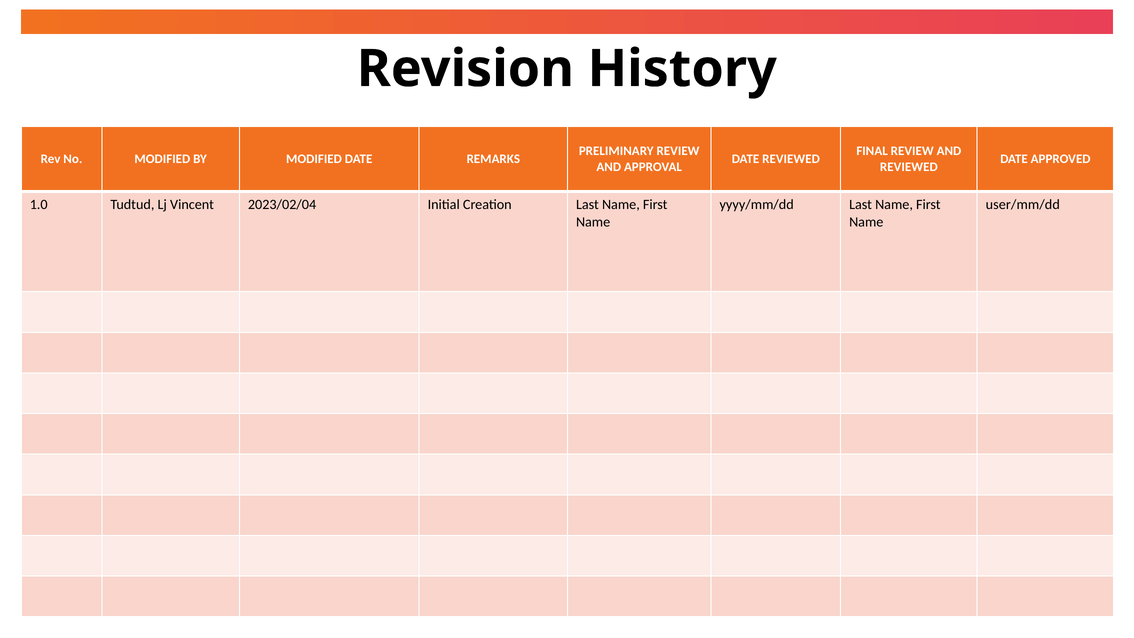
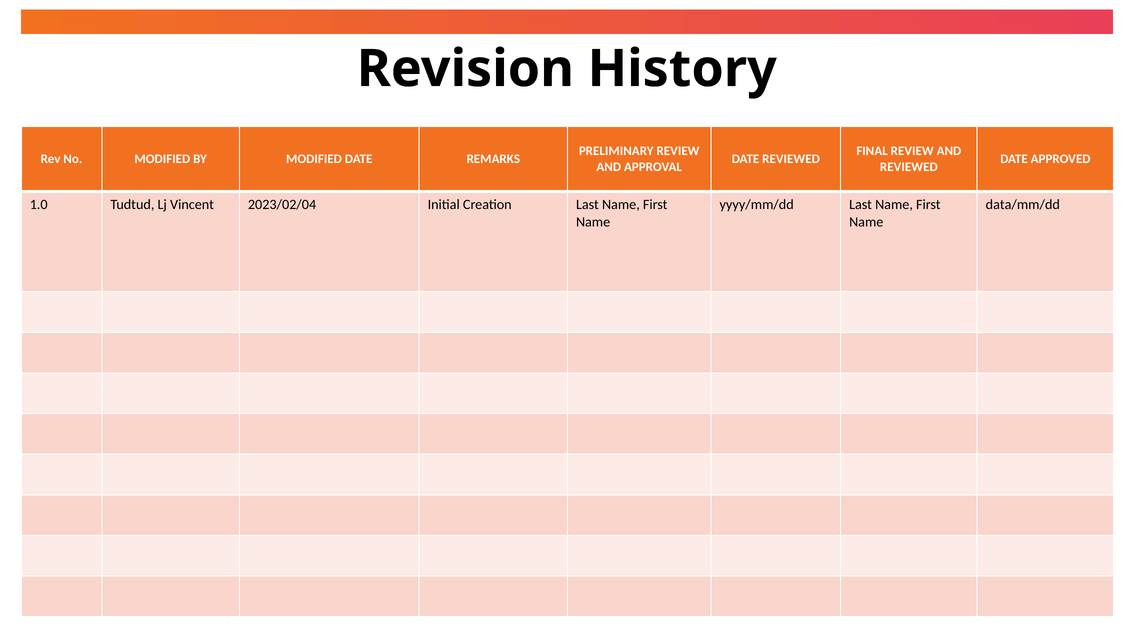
user/mm/dd: user/mm/dd -> data/mm/dd
